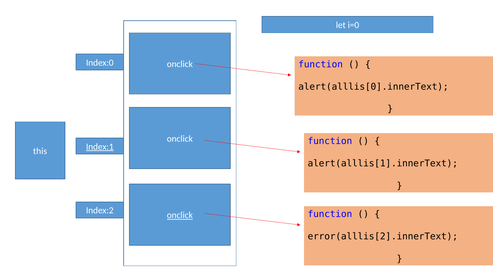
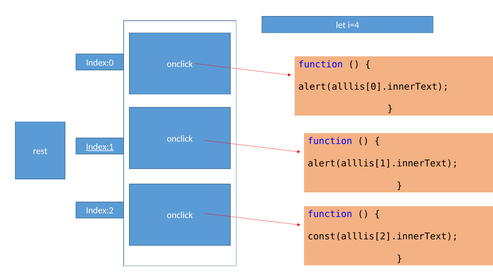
i=0: i=0 -> i=4
this: this -> rest
onclick at (180, 215) underline: present -> none
error(alllis[2].innerText: error(alllis[2].innerText -> const(alllis[2].innerText
